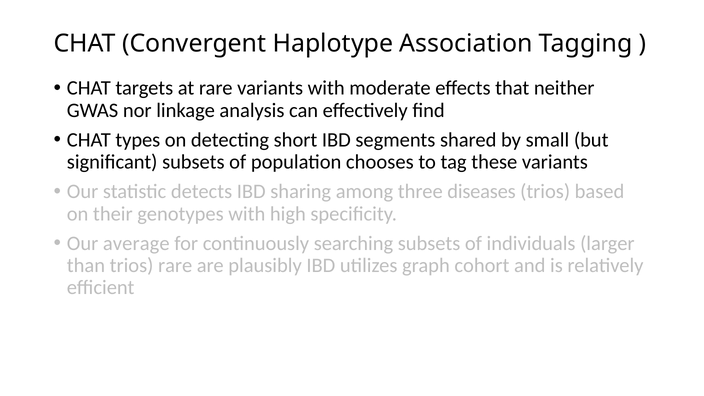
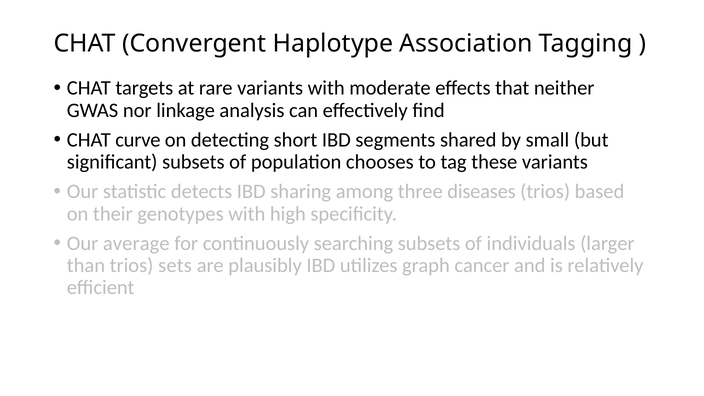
types: types -> curve
trios rare: rare -> sets
cohort: cohort -> cancer
